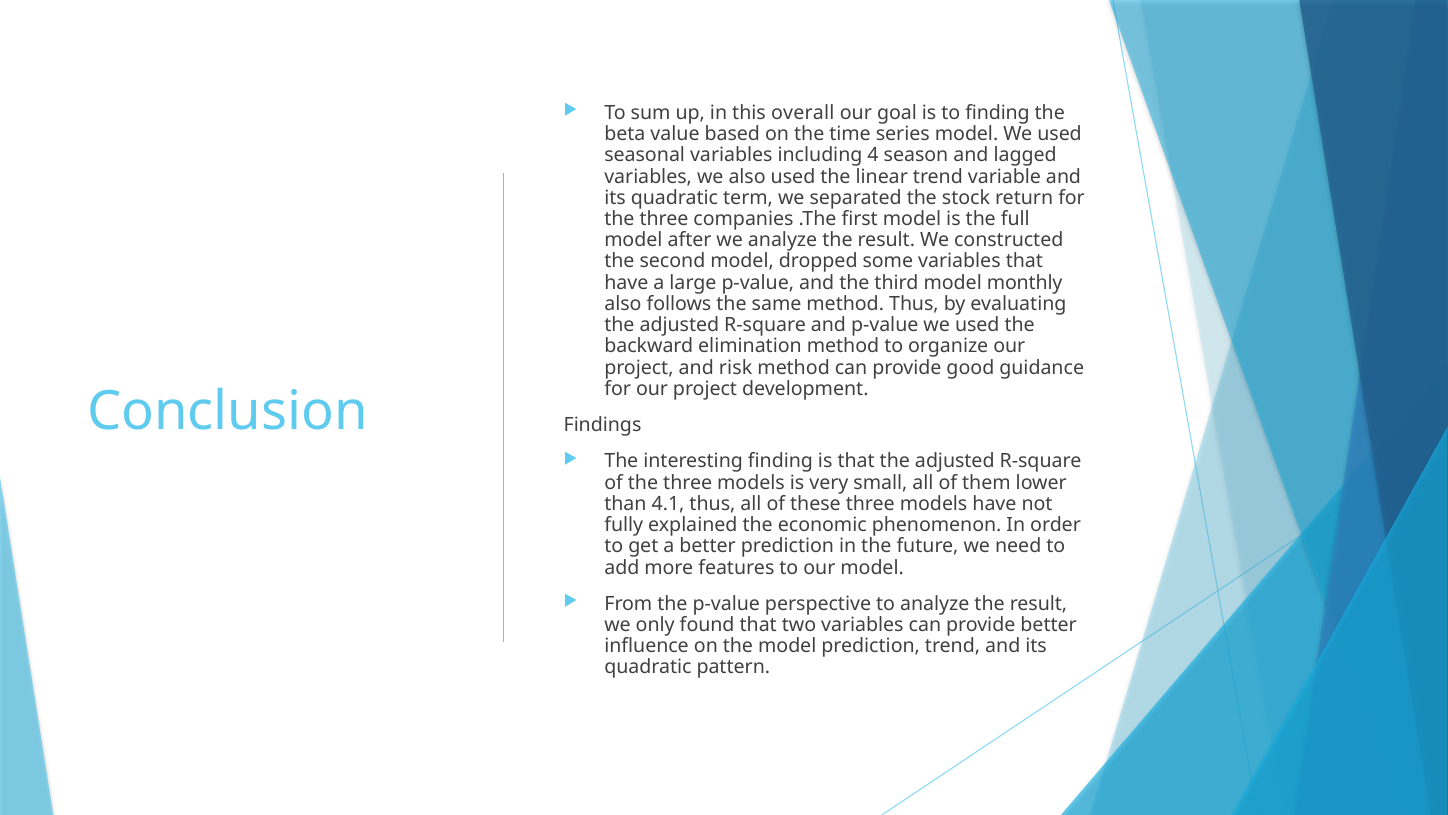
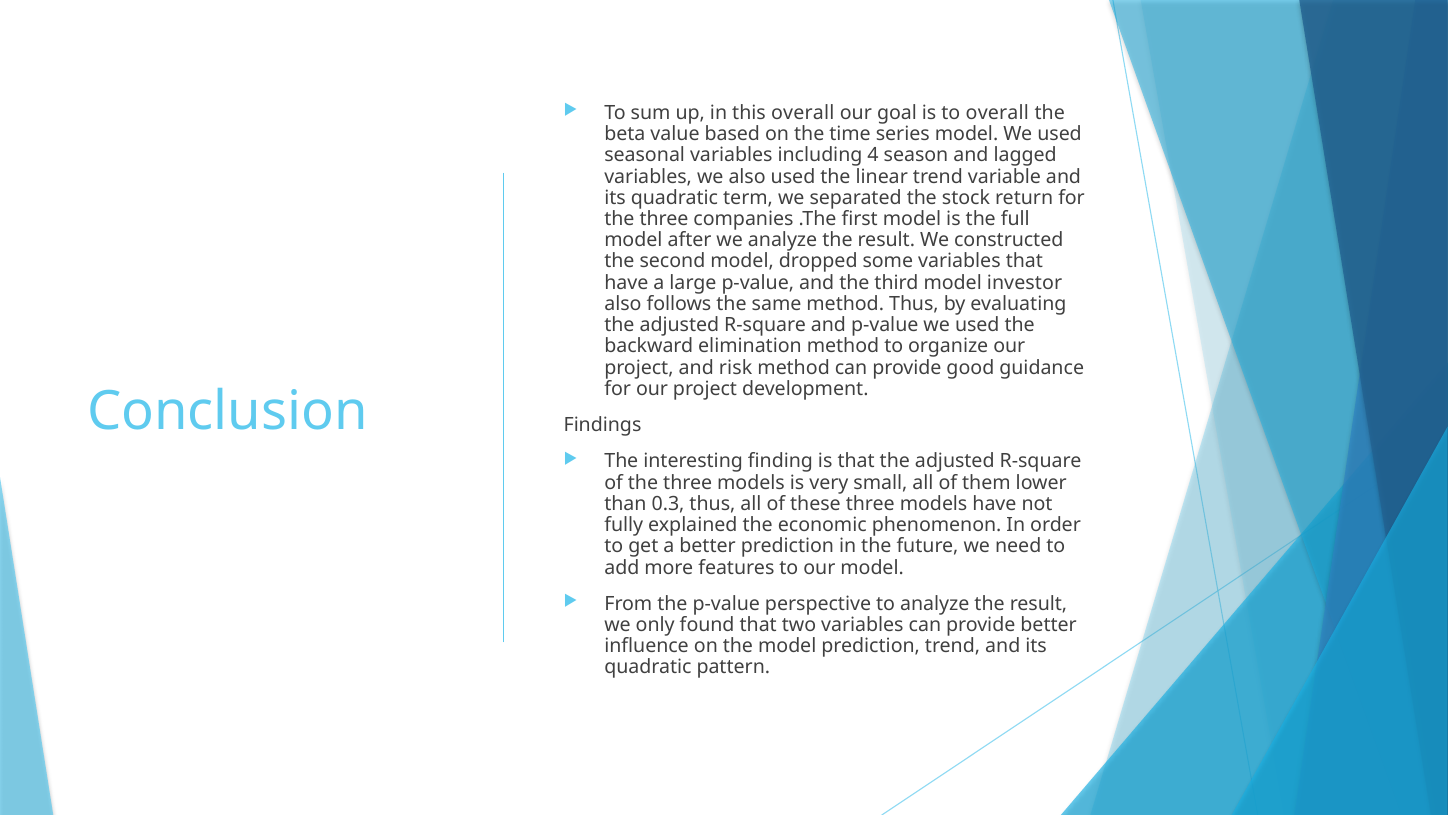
to finding: finding -> overall
monthly: monthly -> investor
4.1: 4.1 -> 0.3
